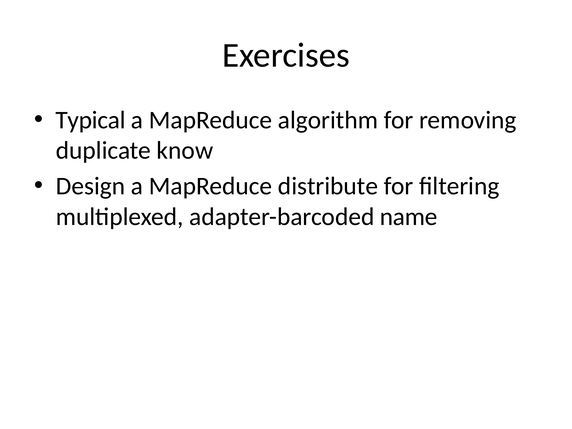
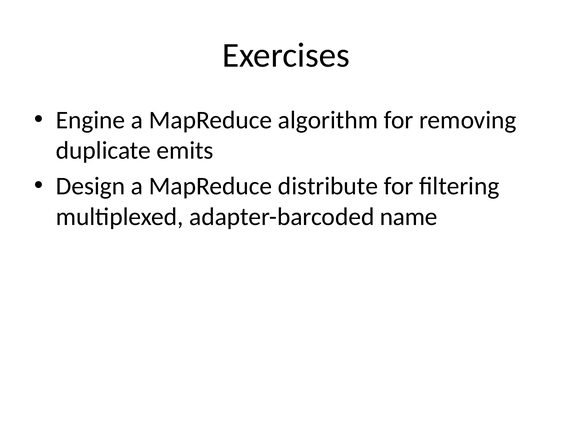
Typical: Typical -> Engine
know: know -> emits
